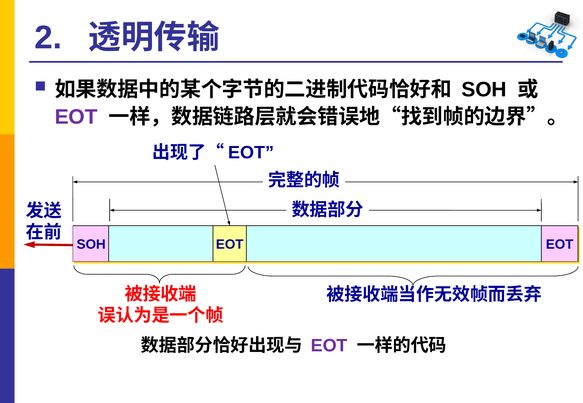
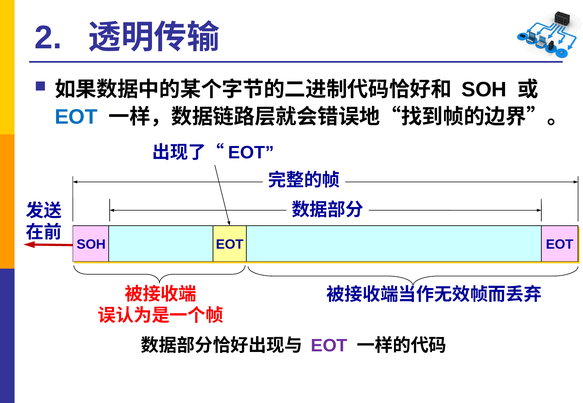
EOT at (76, 117) colour: purple -> blue
